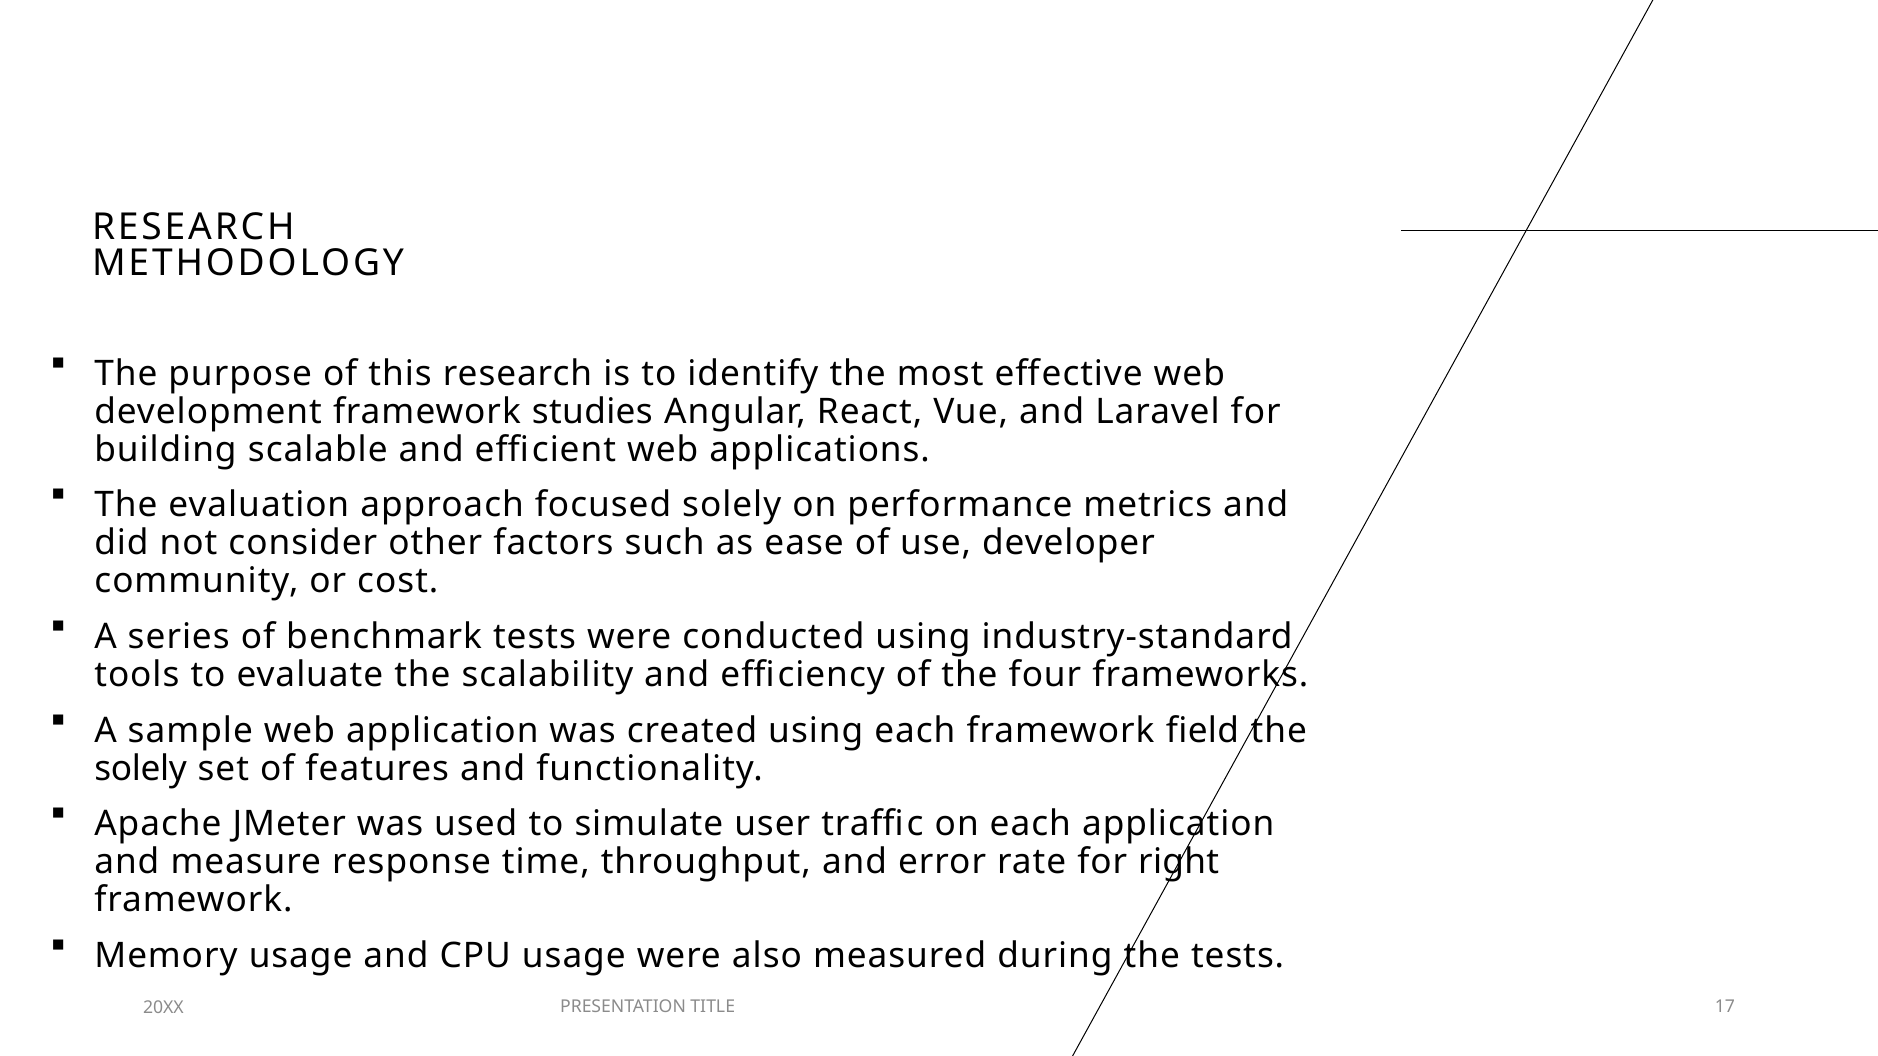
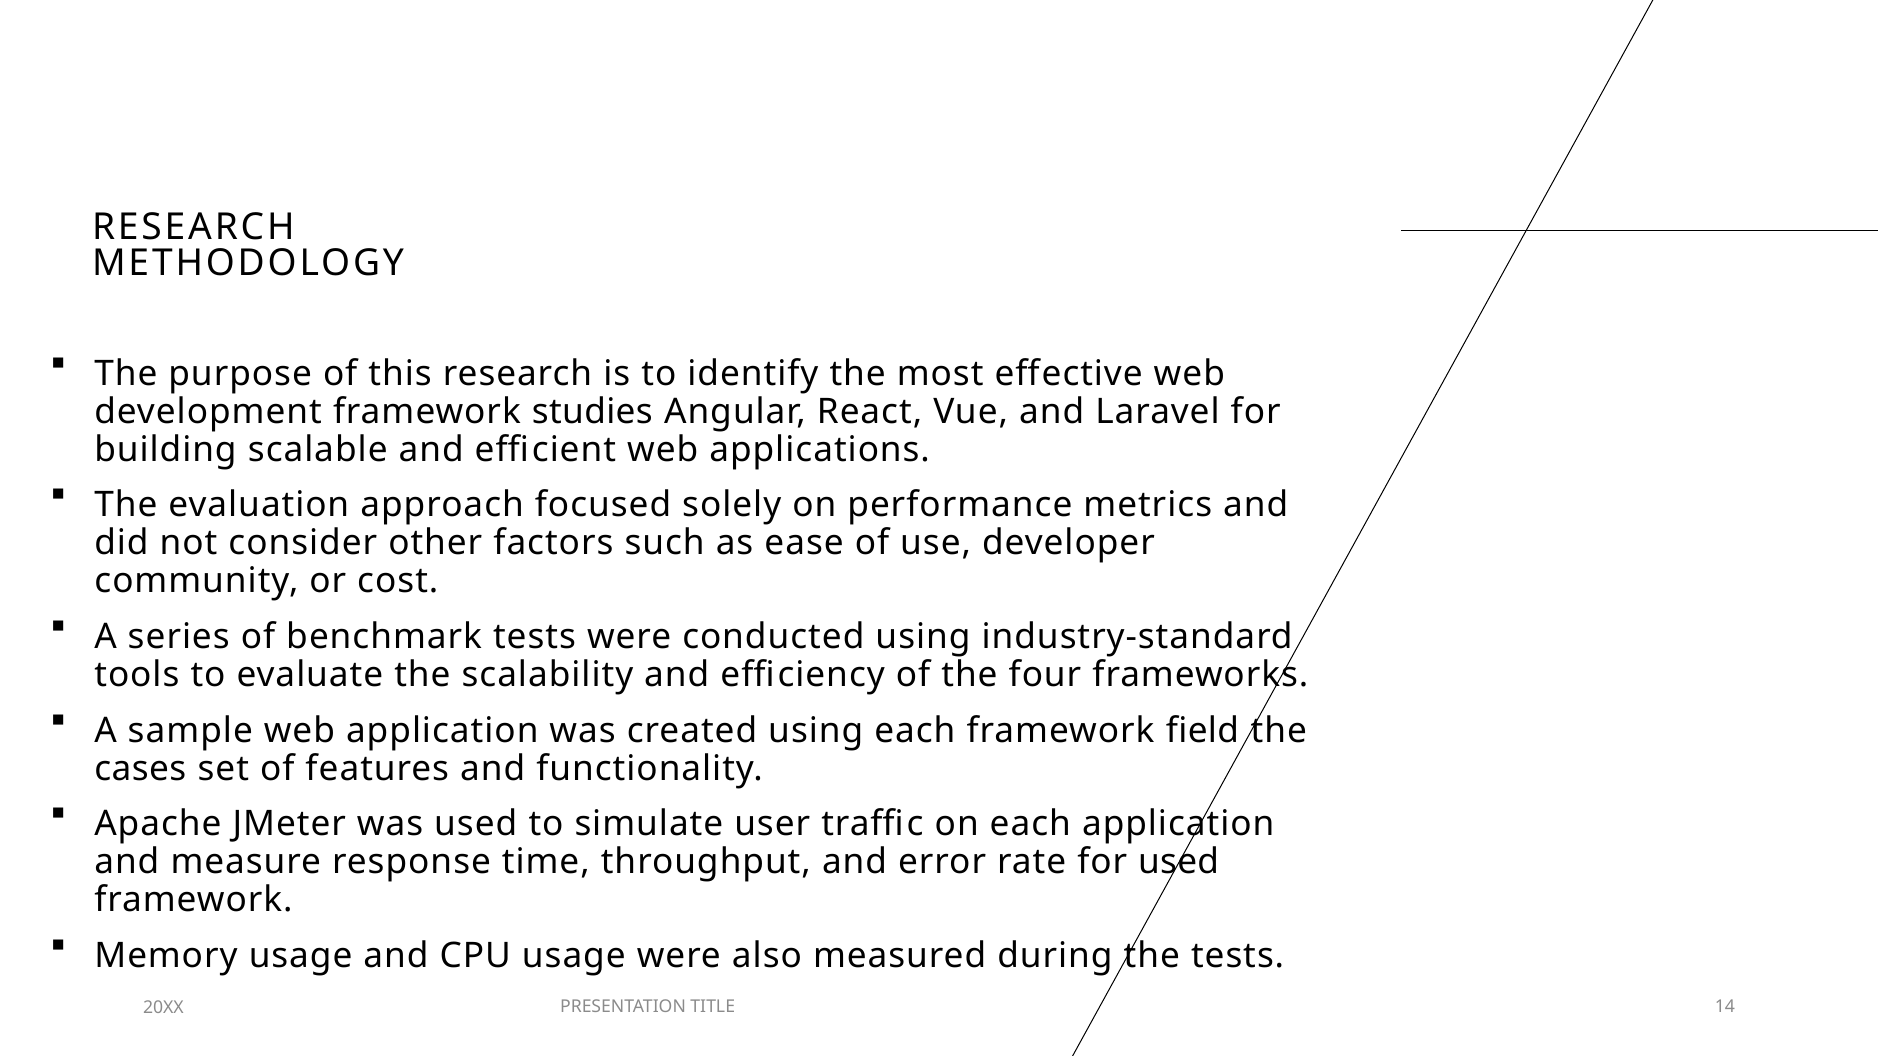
solely at (141, 769): solely -> cases
for right: right -> used
17: 17 -> 14
